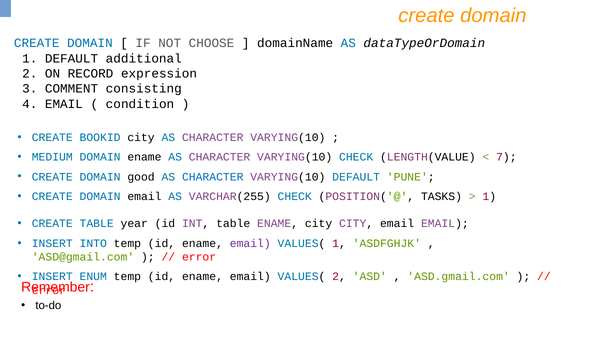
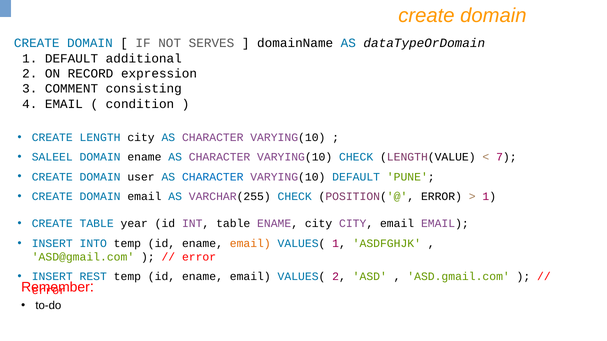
CHOOSE: CHOOSE -> SERVES
BOOKID: BOOKID -> LENGTH
MEDIUM: MEDIUM -> SALEEL
good: good -> user
POSITION('@ TASKS: TASKS -> ERROR
email at (250, 244) colour: purple -> orange
ENUM: ENUM -> REST
